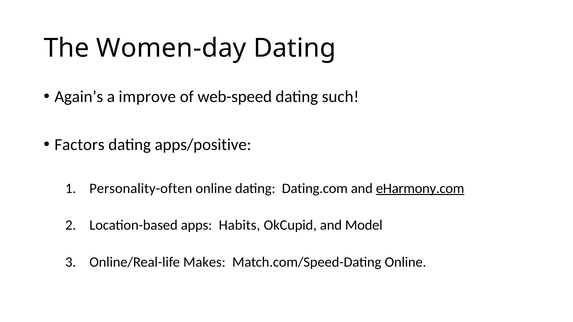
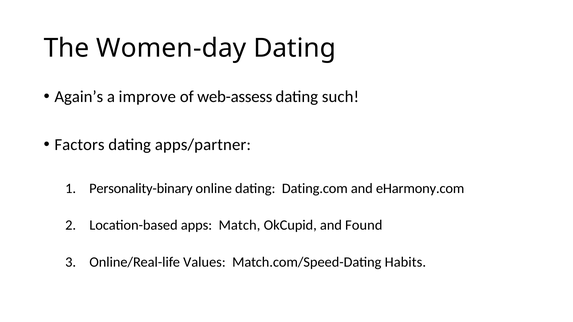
web-speed: web-speed -> web-assess
apps/positive: apps/positive -> apps/partner
Personality-often: Personality-often -> Personality-binary
eHarmony.com underline: present -> none
Habits: Habits -> Match
Model: Model -> Found
Makes: Makes -> Values
Match.com/Speed-Dating Online: Online -> Habits
